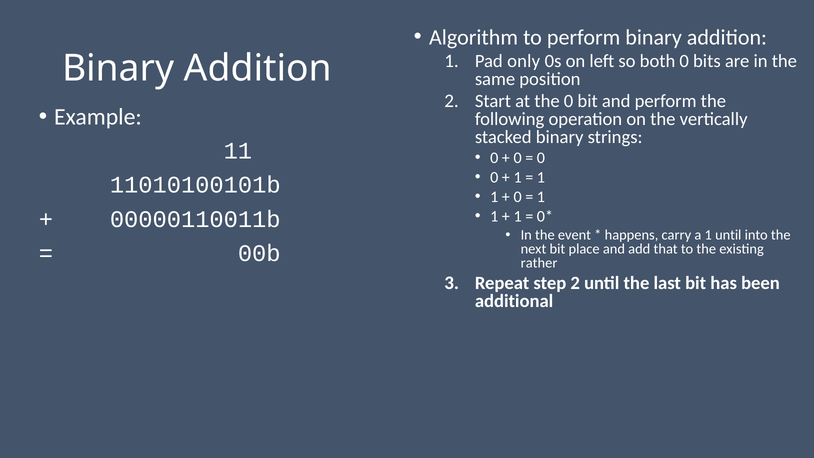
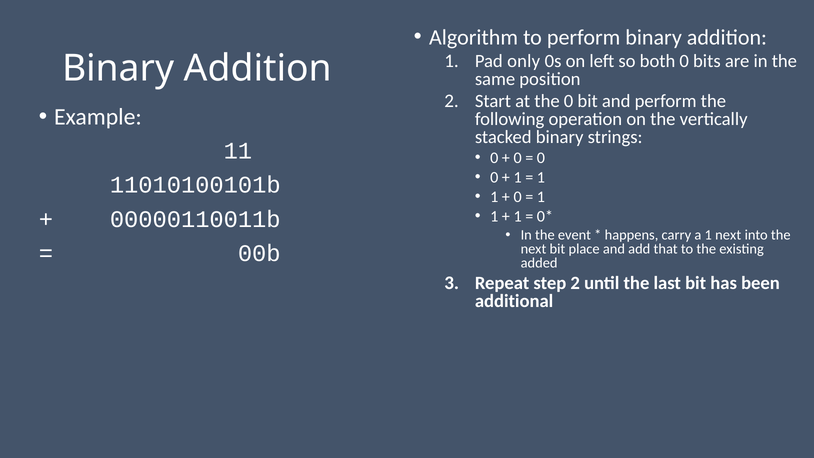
1 until: until -> next
rather: rather -> added
